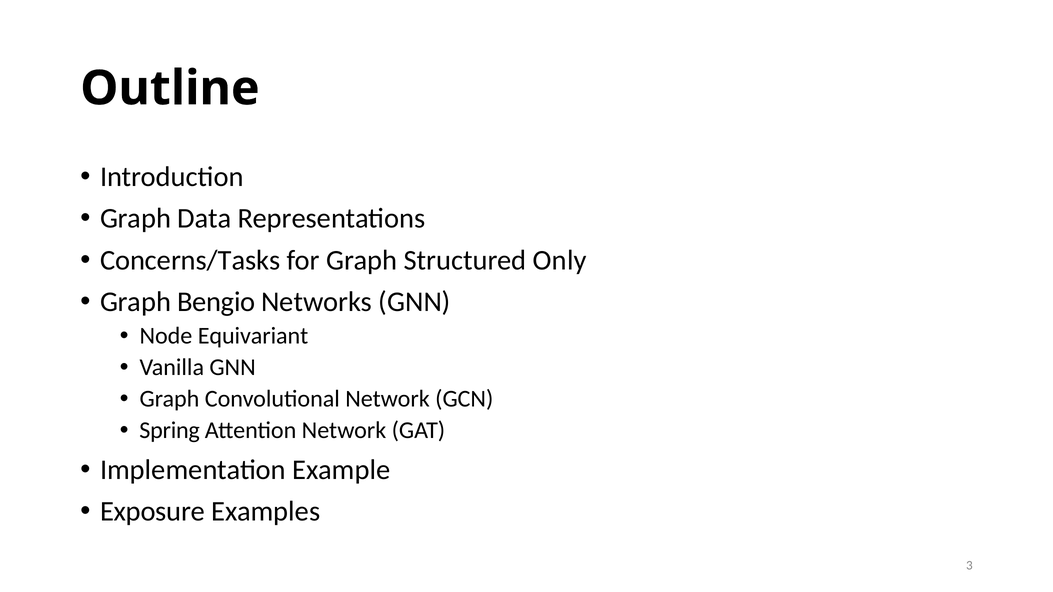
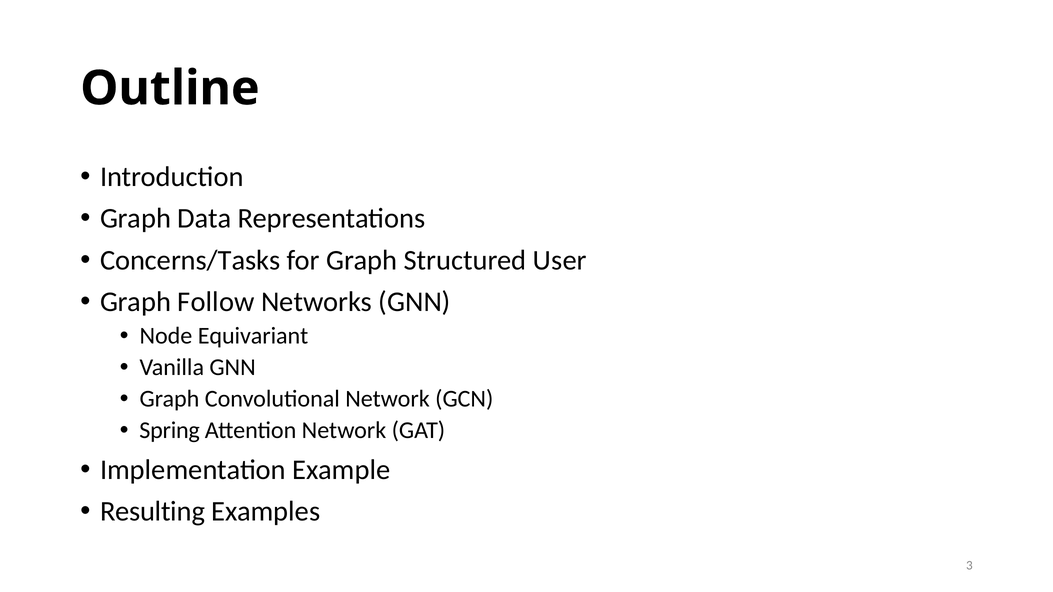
Only: Only -> User
Bengio: Bengio -> Follow
Exposure: Exposure -> Resulting
